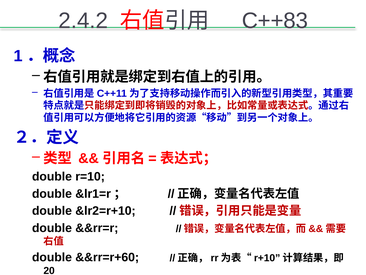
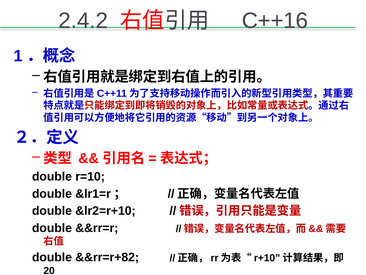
C++83: C++83 -> C++16
&&rr=r+60: &&rr=r+60 -> &&rr=r+82
